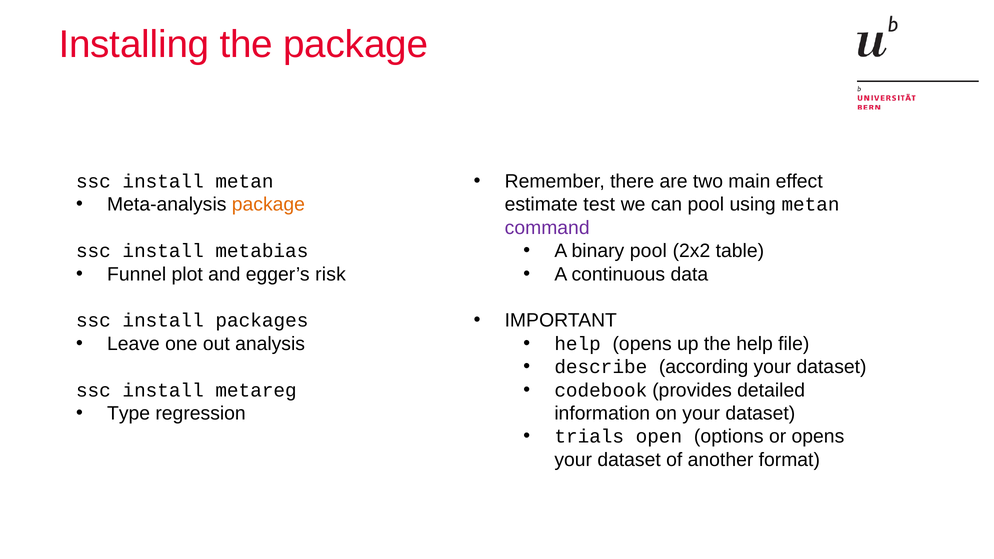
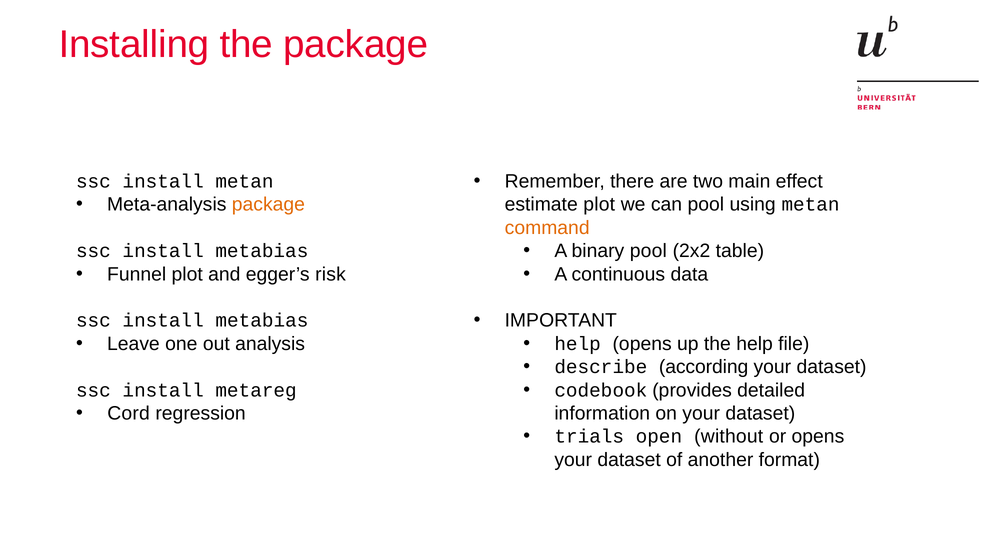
estimate test: test -> plot
command colour: purple -> orange
packages at (262, 321): packages -> metabias
Type: Type -> Cord
options: options -> without
